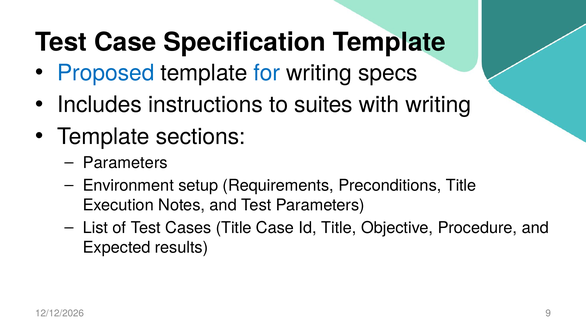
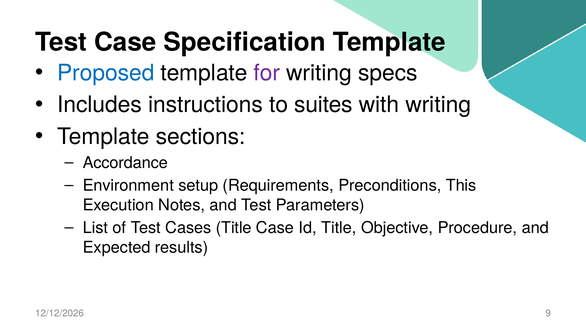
for colour: blue -> purple
Parameters at (125, 163): Parameters -> Accordance
Preconditions Title: Title -> This
